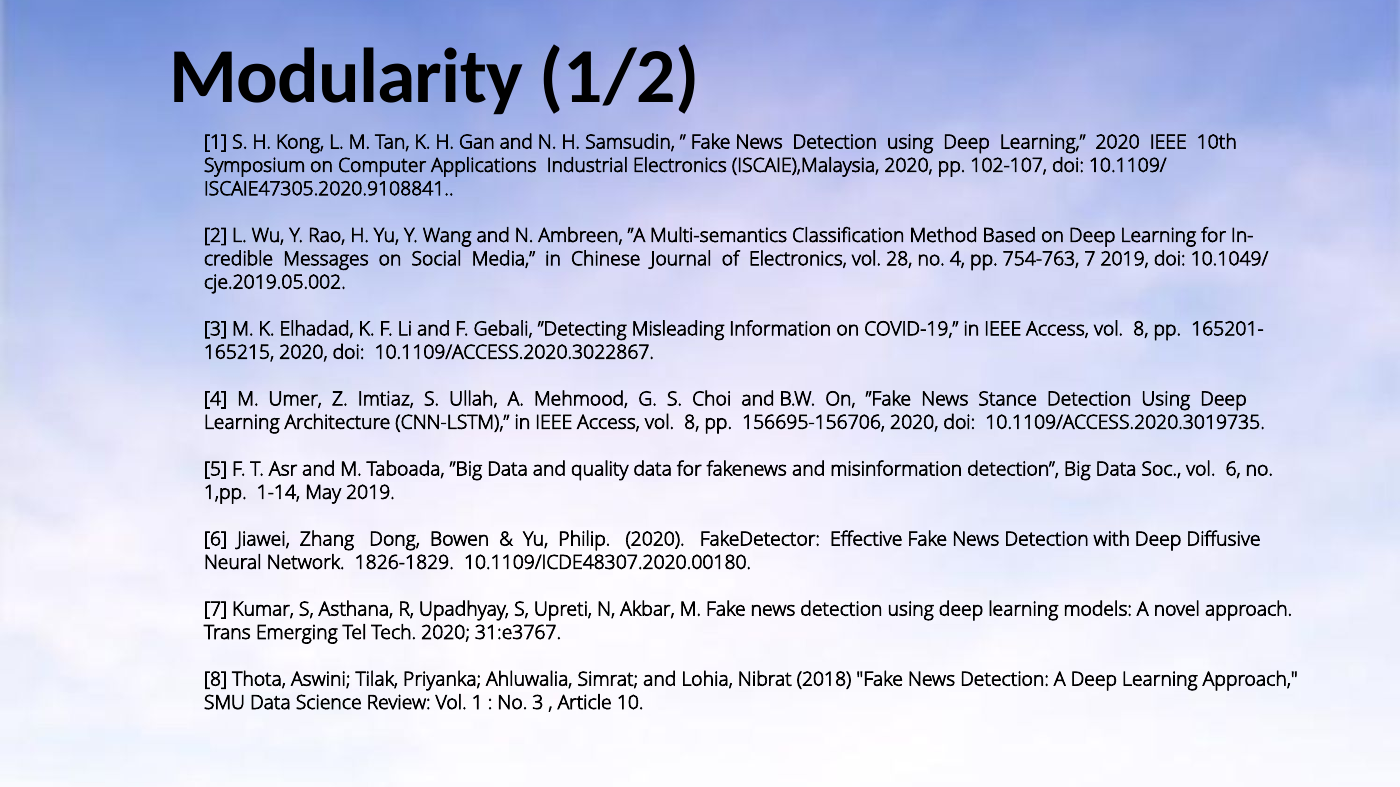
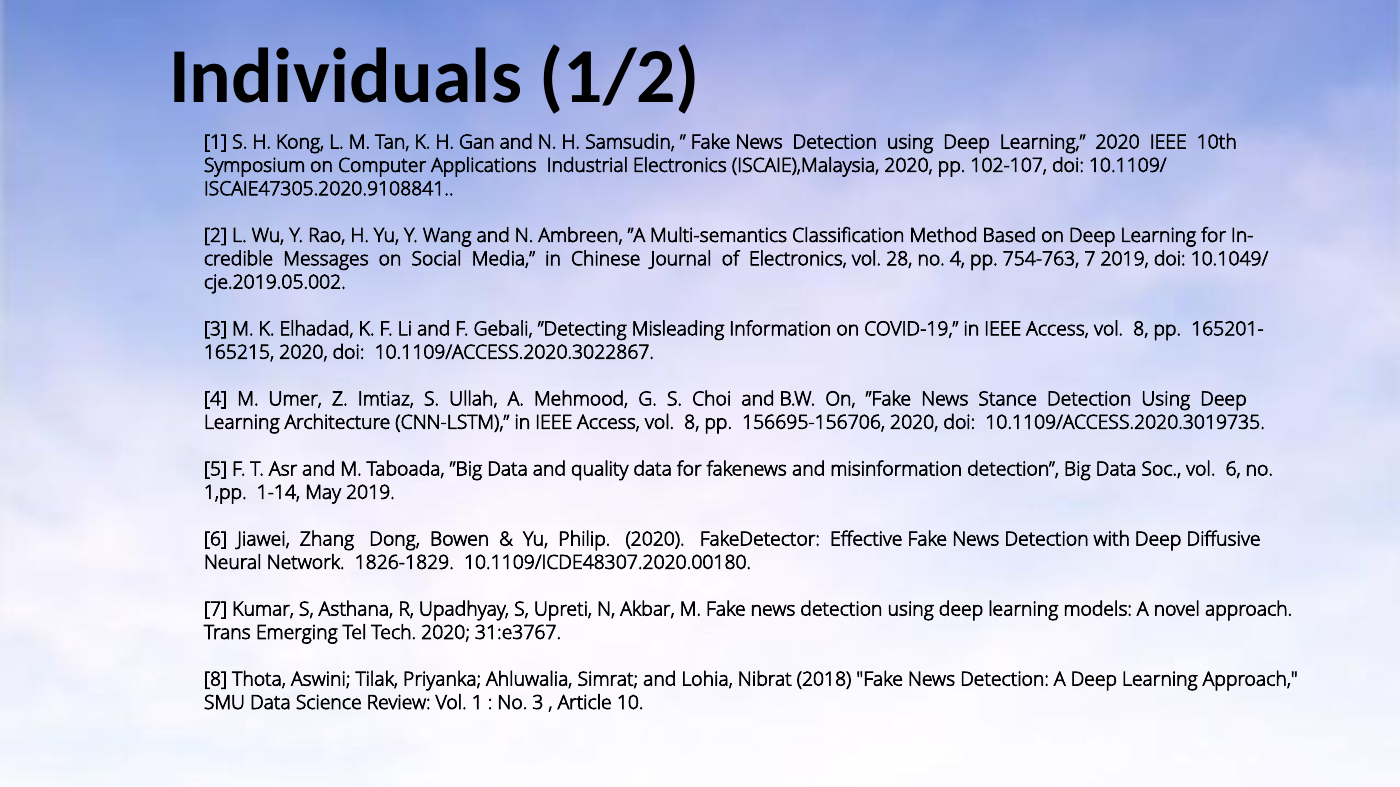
Modularity: Modularity -> Individuals
